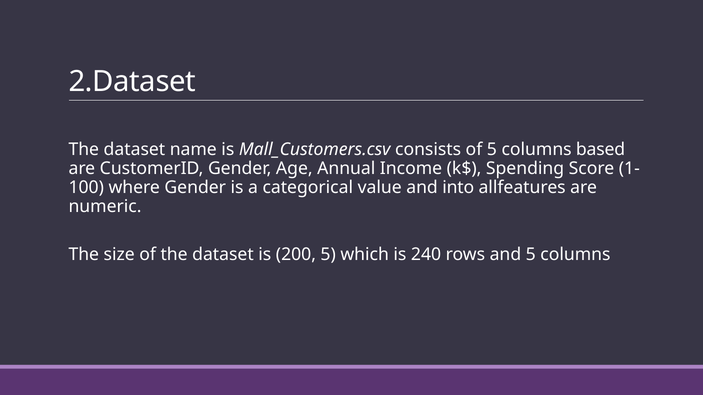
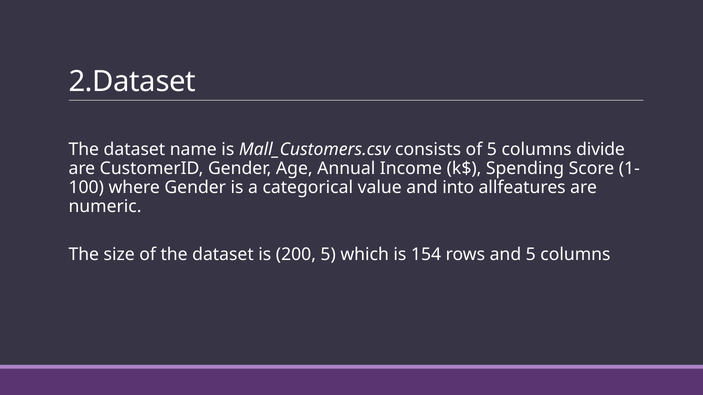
based: based -> divide
240: 240 -> 154
